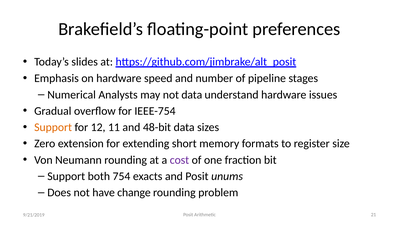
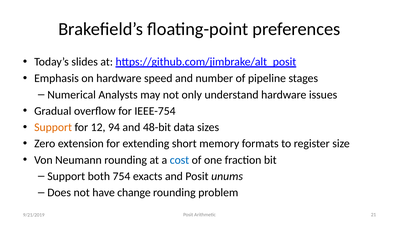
not data: data -> only
11: 11 -> 94
cost colour: purple -> blue
